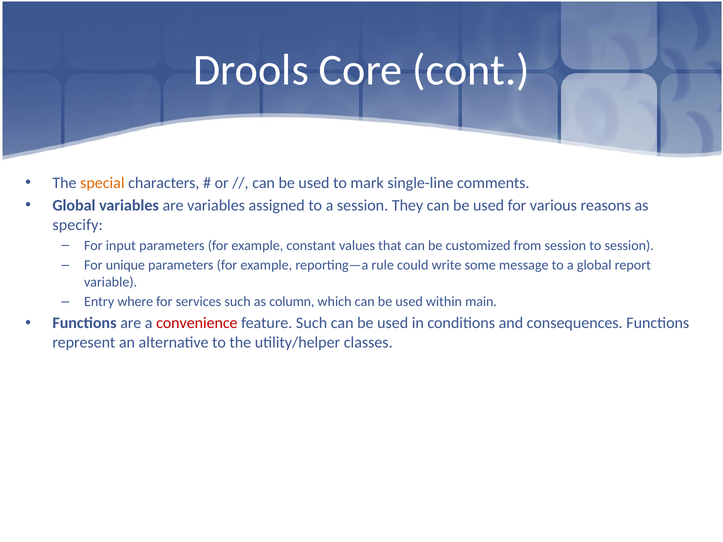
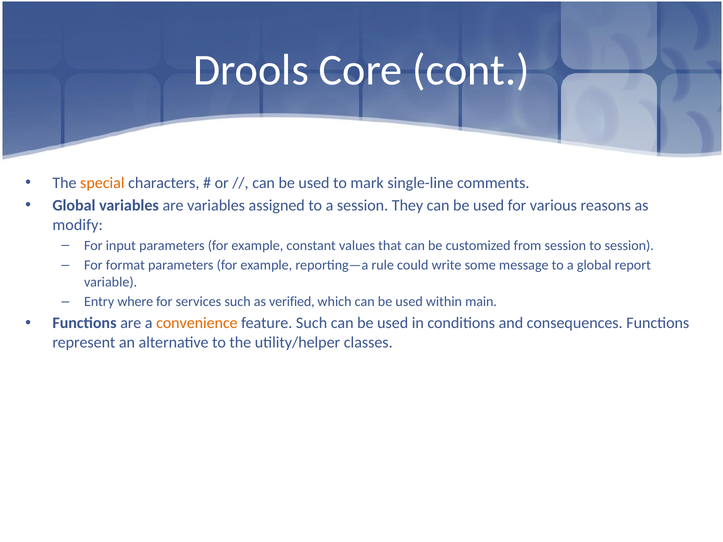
specify: specify -> modify
unique: unique -> format
column: column -> verified
convenience colour: red -> orange
